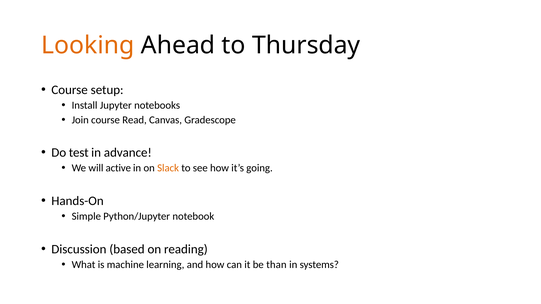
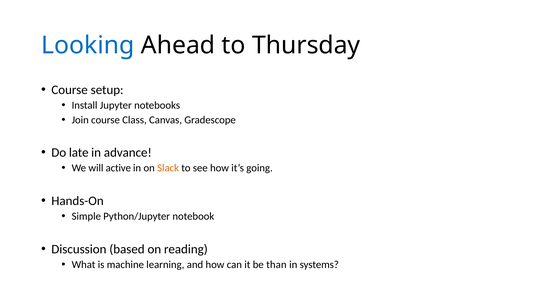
Looking colour: orange -> blue
Read: Read -> Class
test: test -> late
